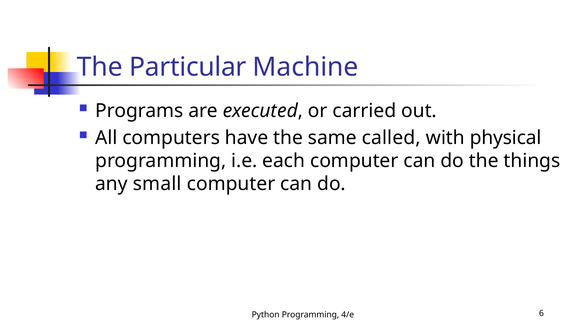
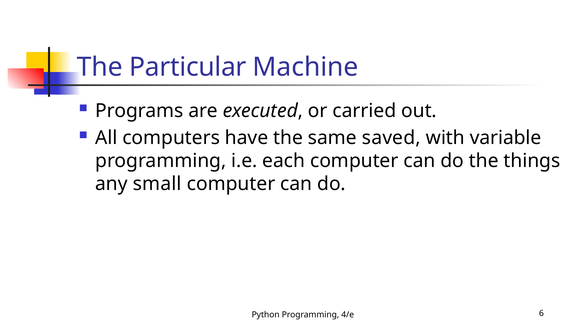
called: called -> saved
physical: physical -> variable
